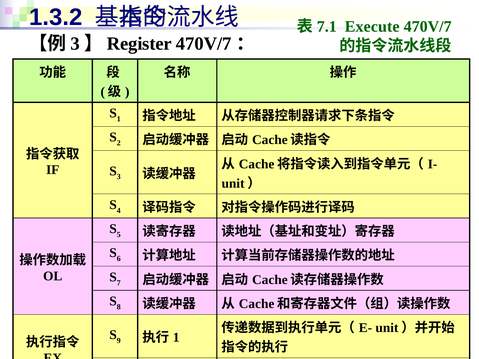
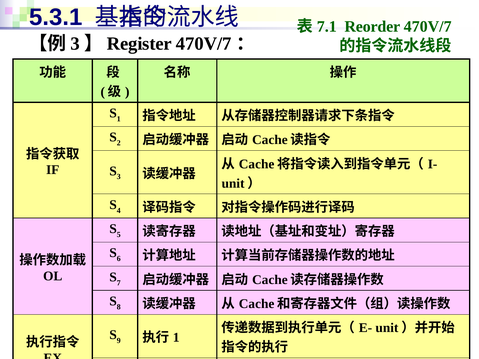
1.3.2: 1.3.2 -> 5.3.1
Execute: Execute -> Reorder
